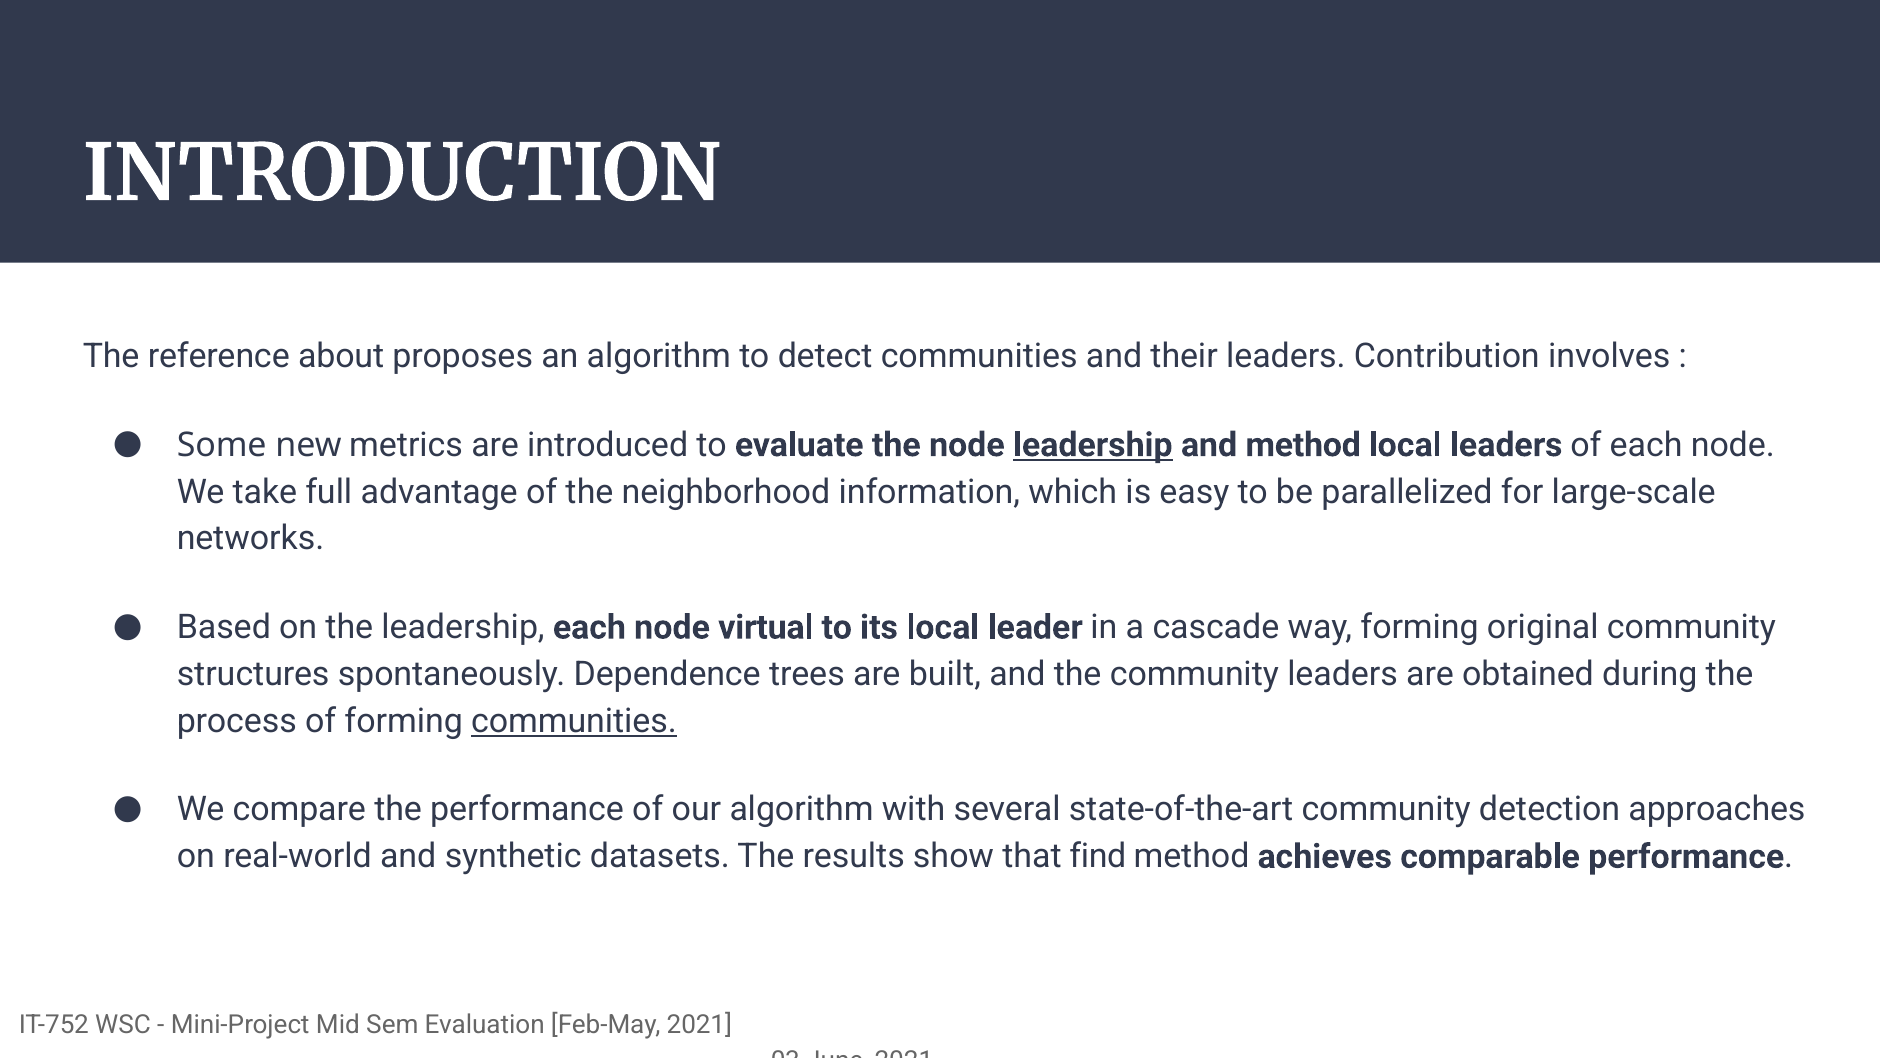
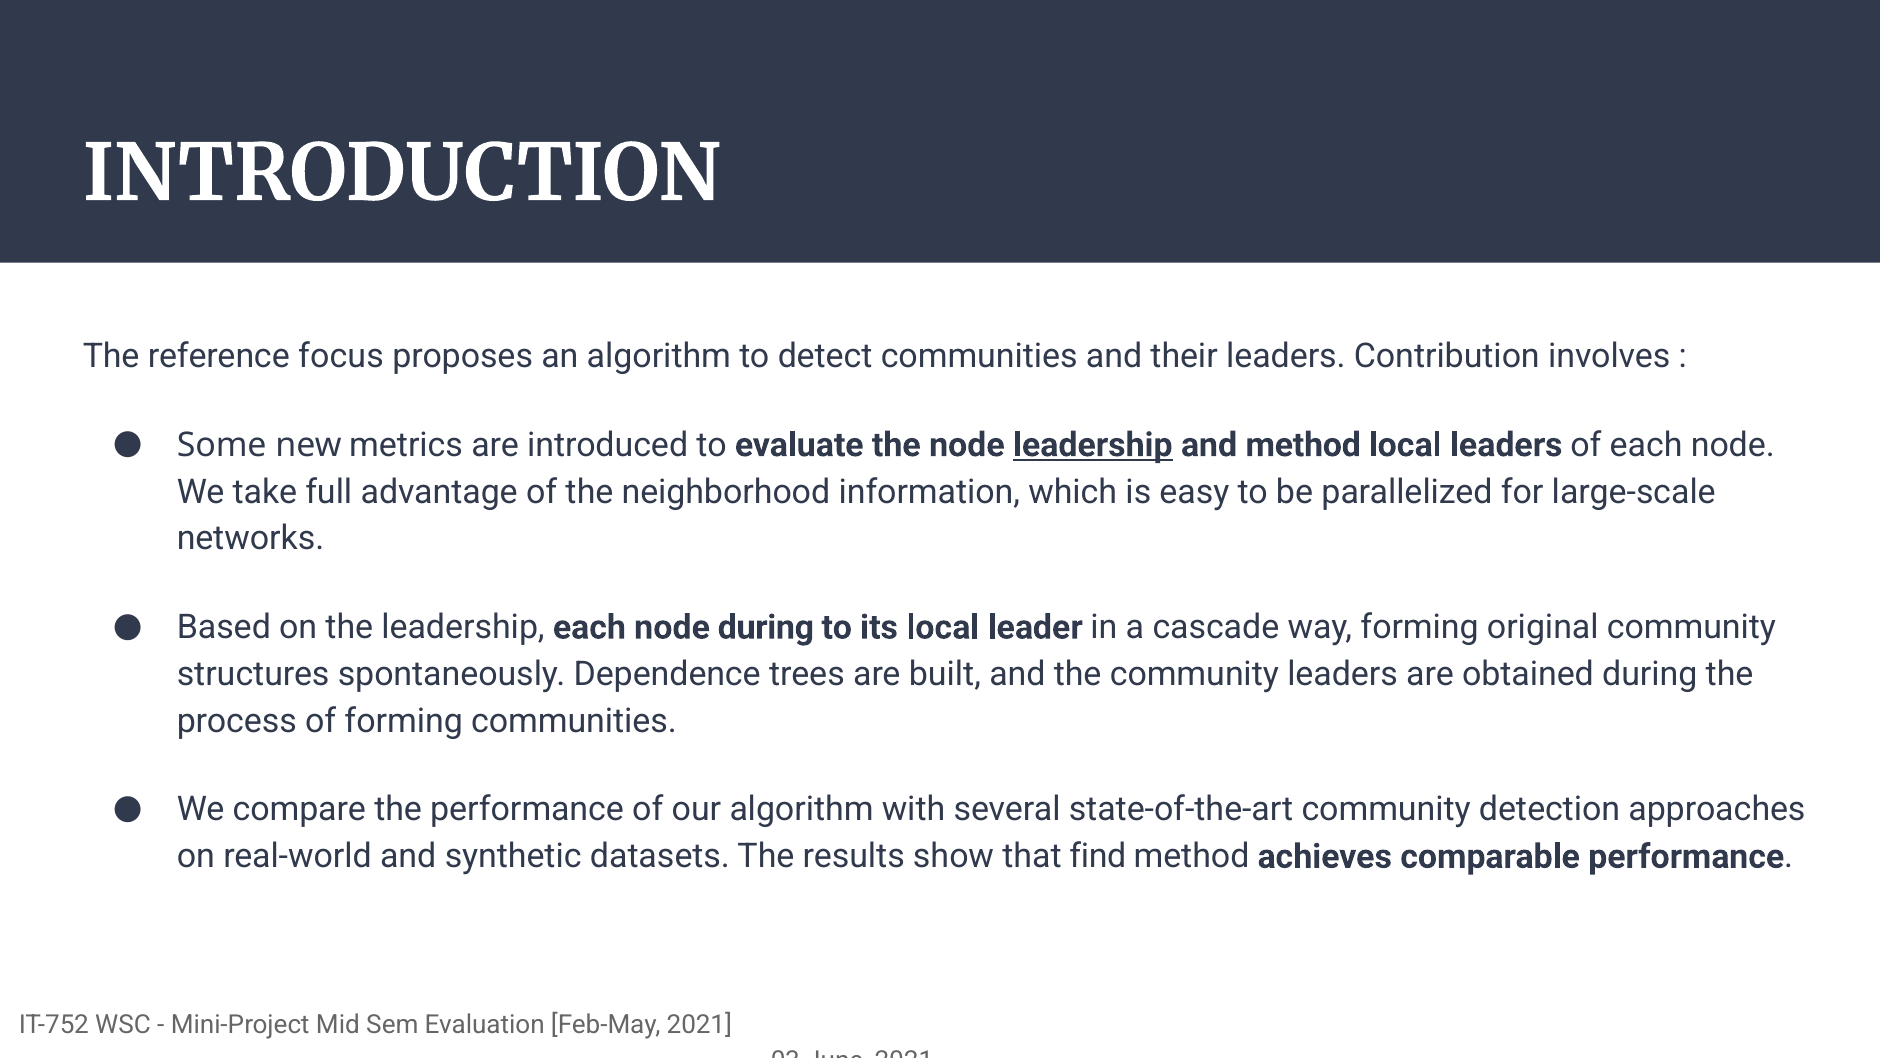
about: about -> focus
node virtual: virtual -> during
communities at (574, 721) underline: present -> none
